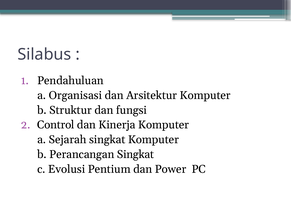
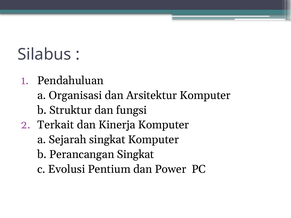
Control: Control -> Terkait
